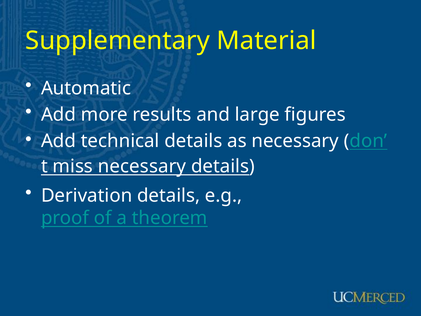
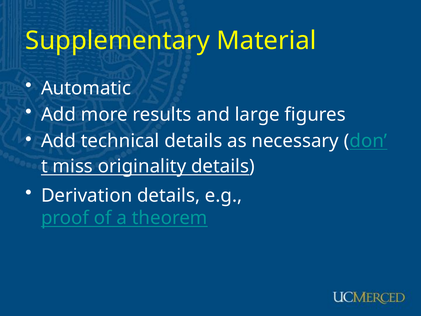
miss necessary: necessary -> originality
